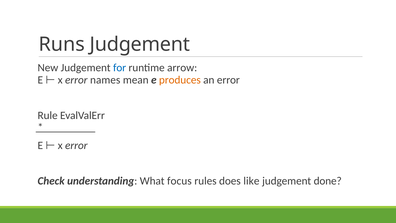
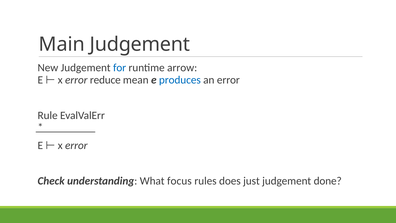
Runs: Runs -> Main
names: names -> reduce
produces colour: orange -> blue
like: like -> just
